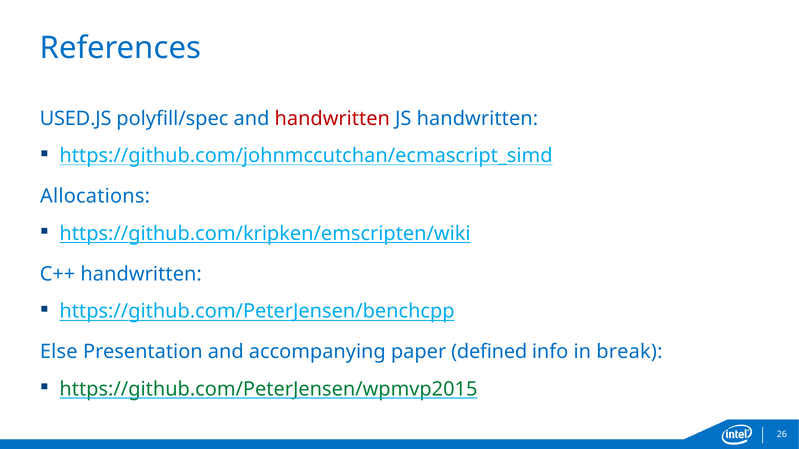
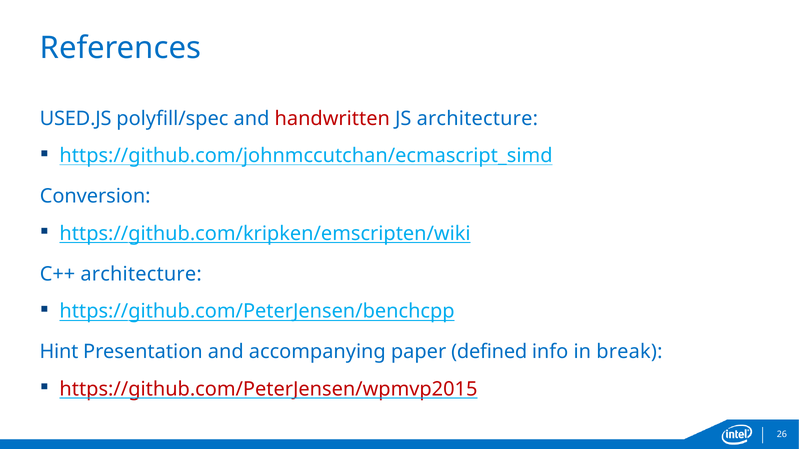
JS handwritten: handwritten -> architecture
Allocations: Allocations -> Conversion
C++ handwritten: handwritten -> architecture
Else: Else -> Hint
https://github.com/PeterJensen/wpmvp2015 colour: green -> red
